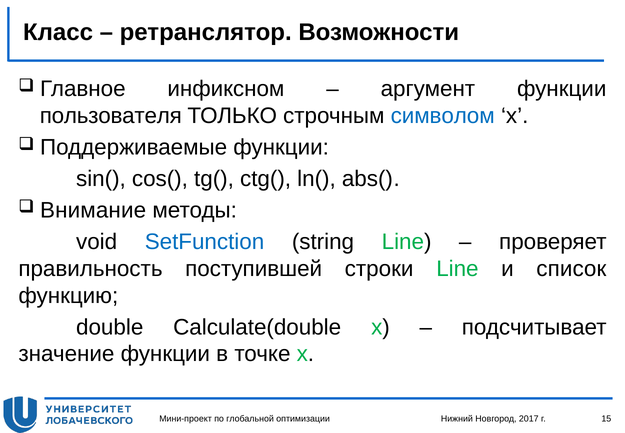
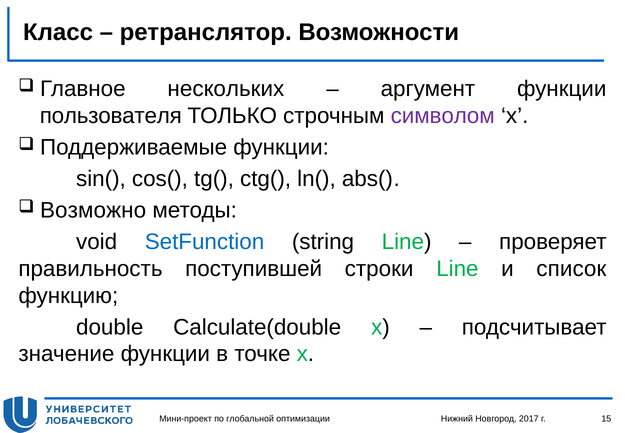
инфиксном: инфиксном -> нескольких
символом colour: blue -> purple
Внимание: Внимание -> Возможно
